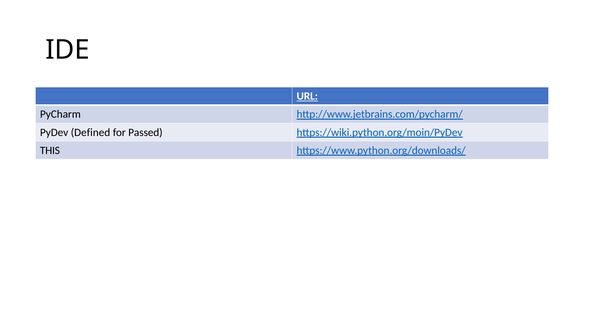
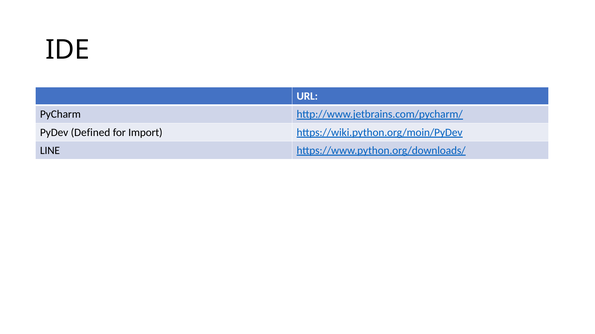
URL underline: present -> none
Passed: Passed -> Import
THIS: THIS -> LINE
